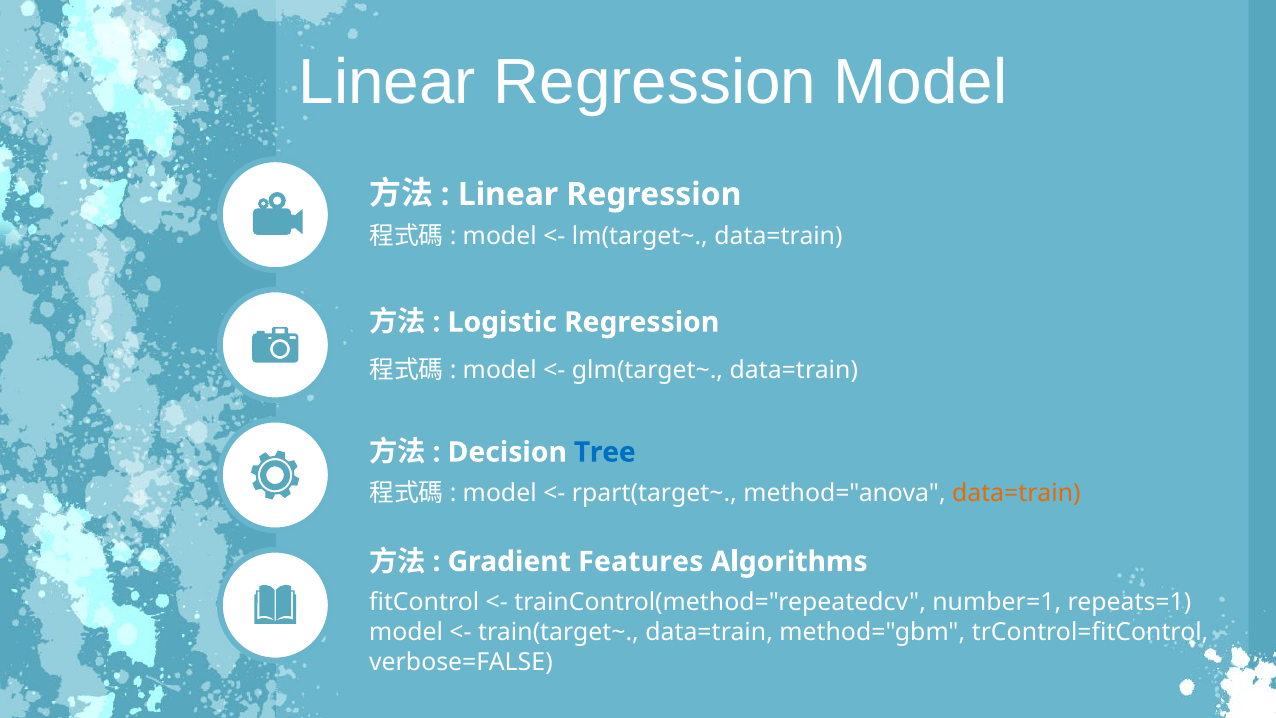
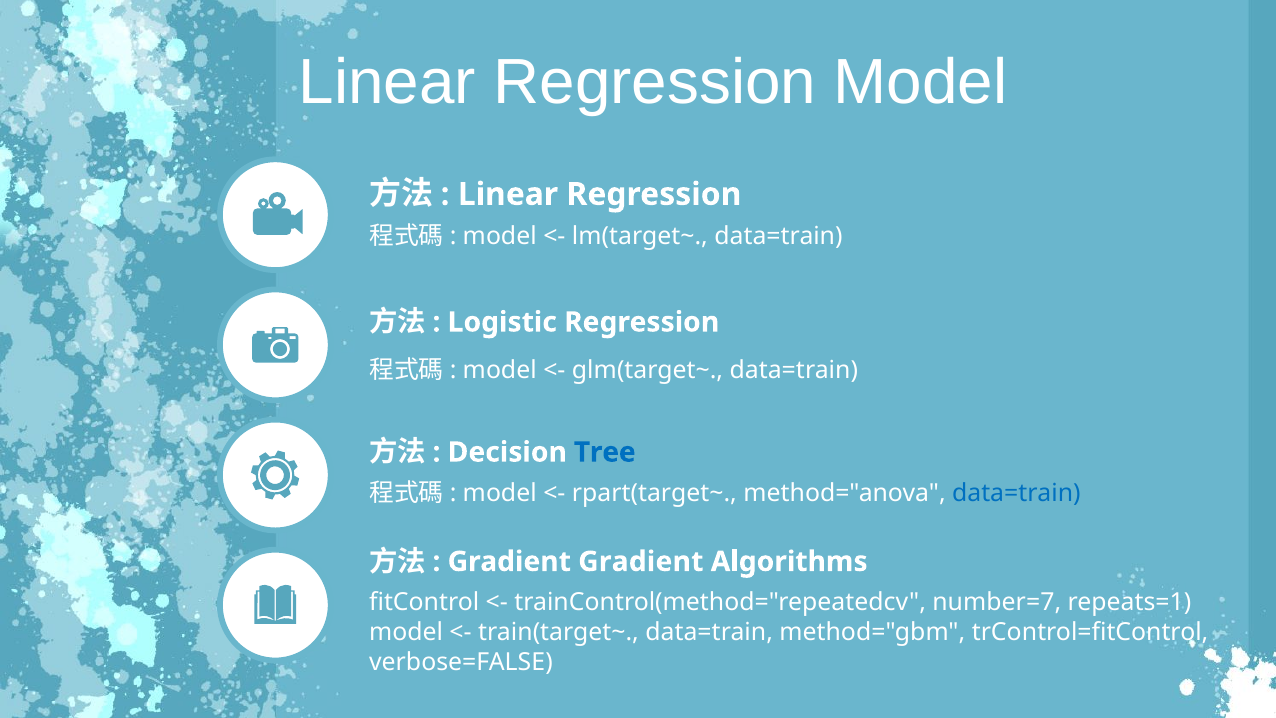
data=train at (1016, 494) colour: orange -> blue
Gradient Features: Features -> Gradient
number=1: number=1 -> number=7
